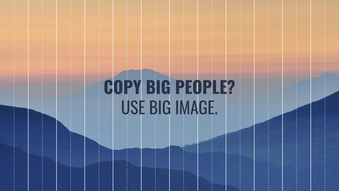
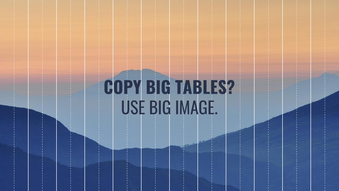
PEOPLE: PEOPLE -> TABLES
